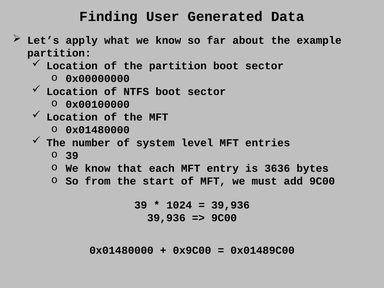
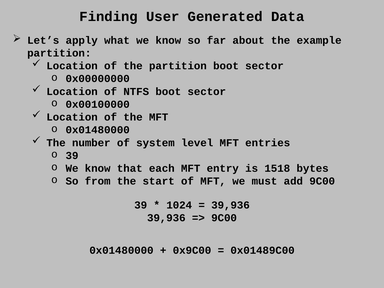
3636: 3636 -> 1518
